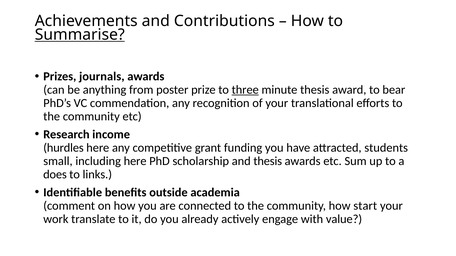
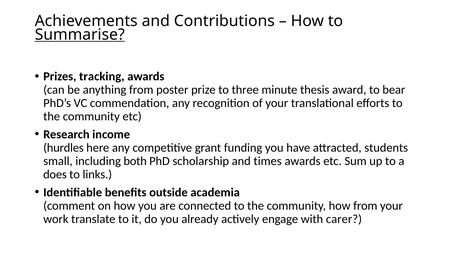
journals: journals -> tracking
three underline: present -> none
including here: here -> both
and thesis: thesis -> times
how start: start -> from
value: value -> carer
